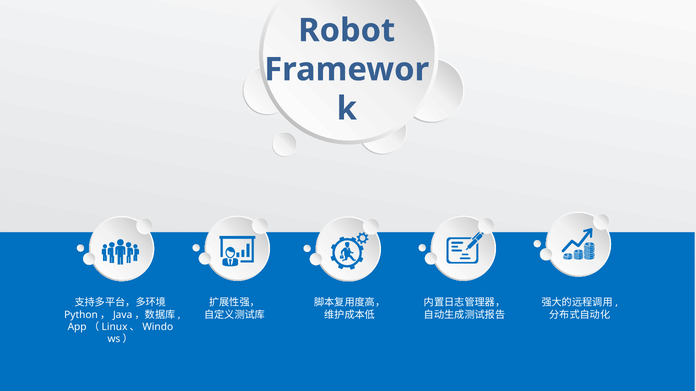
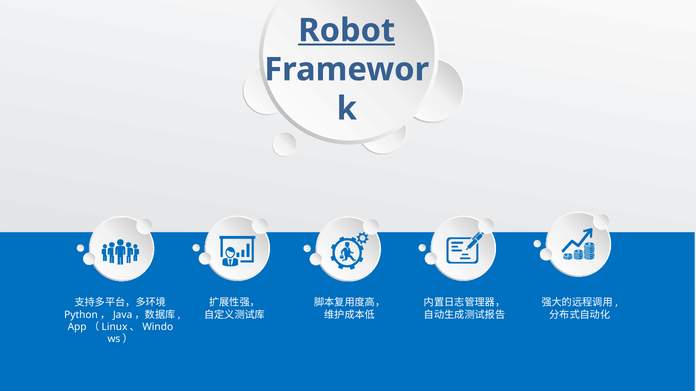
Robot underline: none -> present
